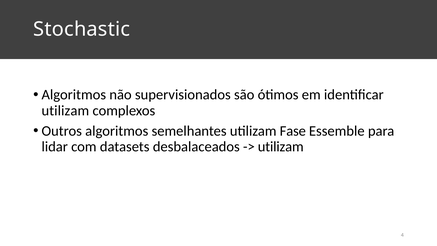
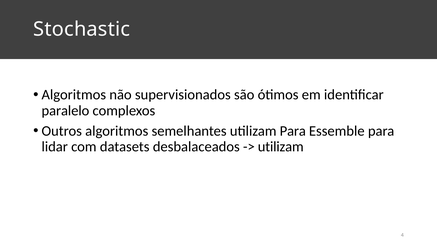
utilizam at (65, 110): utilizam -> paralelo
utilizam Fase: Fase -> Para
